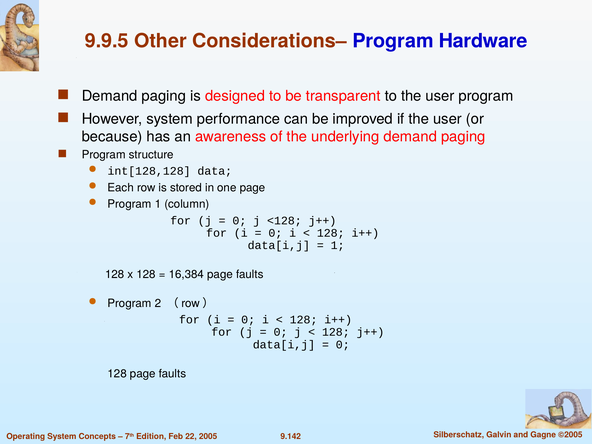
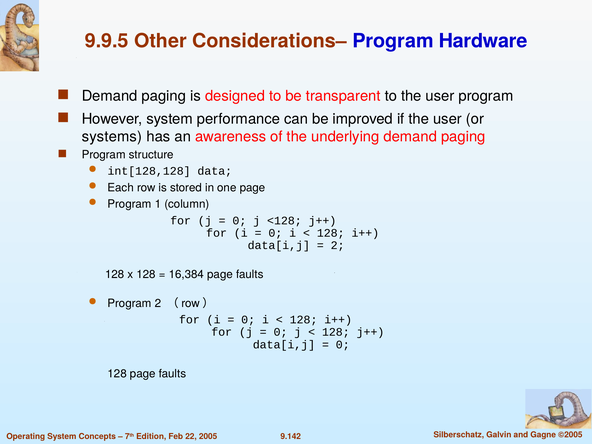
because: because -> systems
1 at (338, 245): 1 -> 2
